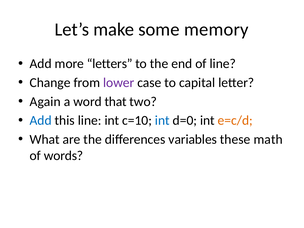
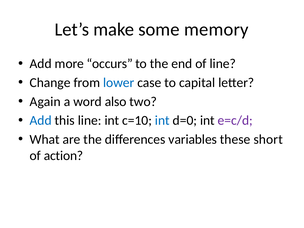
letters: letters -> occurs
lower colour: purple -> blue
that: that -> also
e=c/d colour: orange -> purple
math: math -> short
words: words -> action
